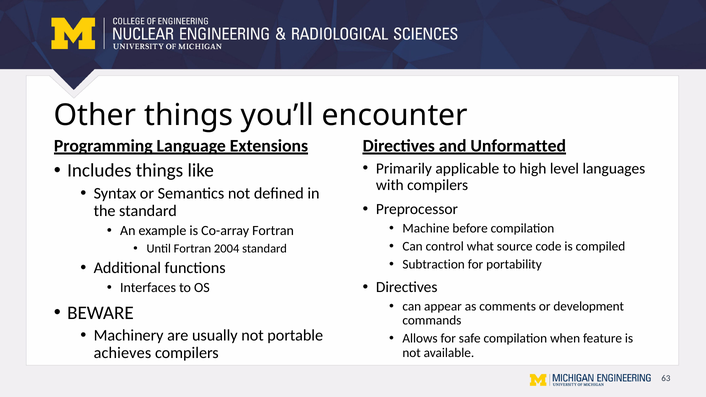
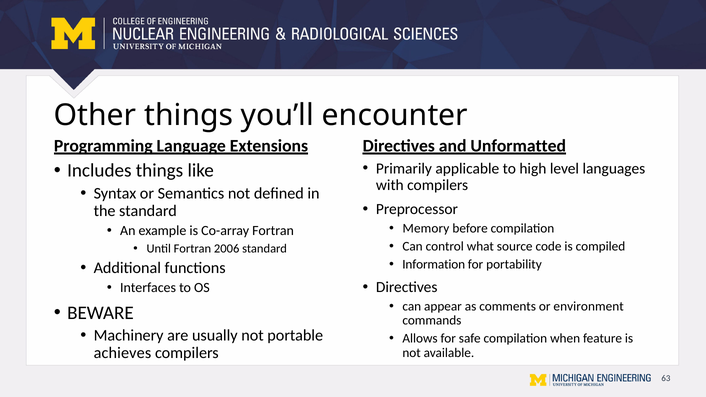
Machine: Machine -> Memory
2004: 2004 -> 2006
Subtraction: Subtraction -> Information
development: development -> environment
